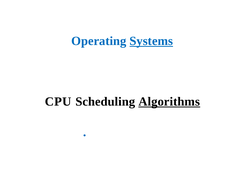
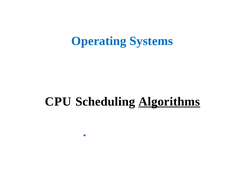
Systems underline: present -> none
